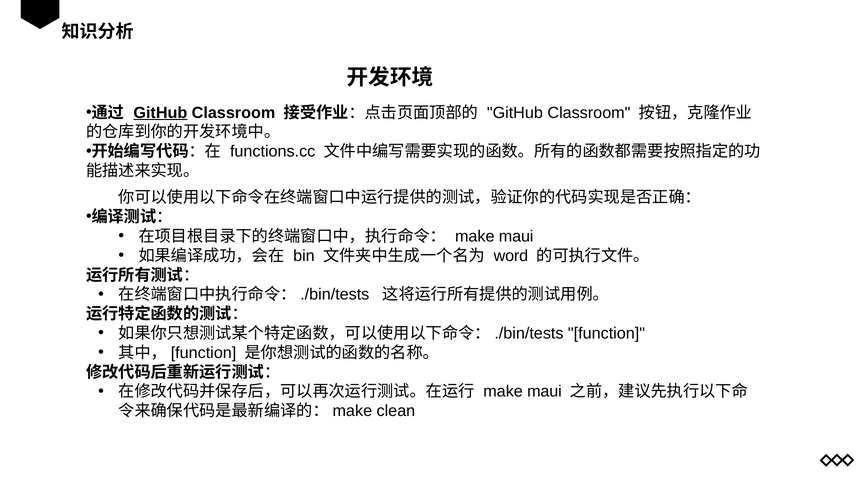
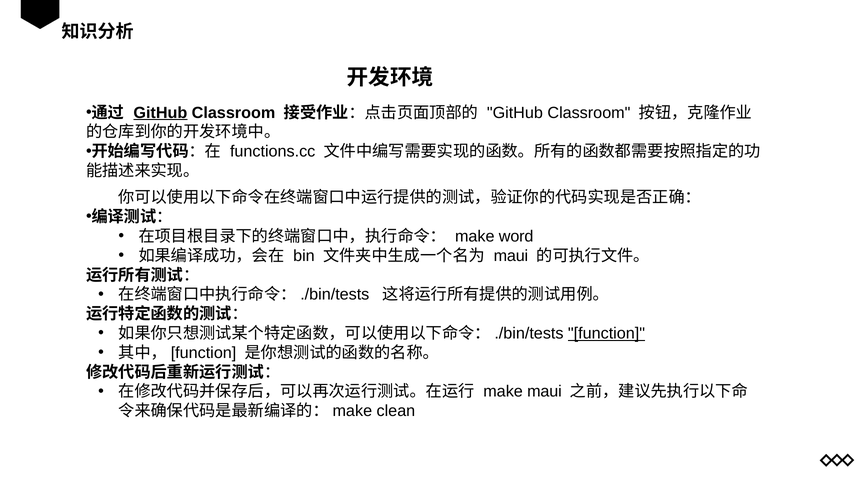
maui at (516, 237): maui -> word
word at (511, 256): word -> maui
function underline: none -> present
